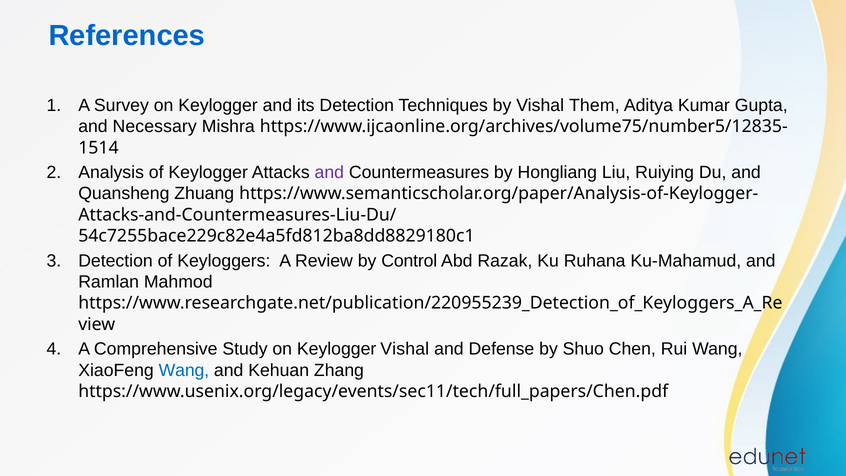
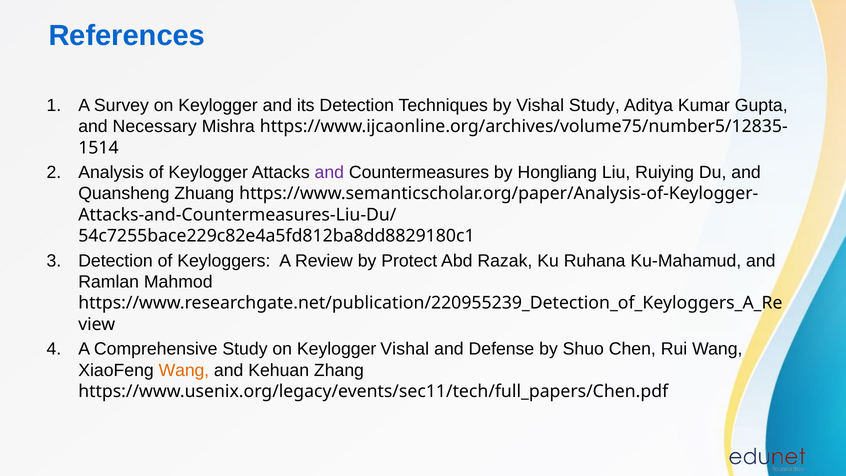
Vishal Them: Them -> Study
Control: Control -> Protect
Wang at (184, 370) colour: blue -> orange
